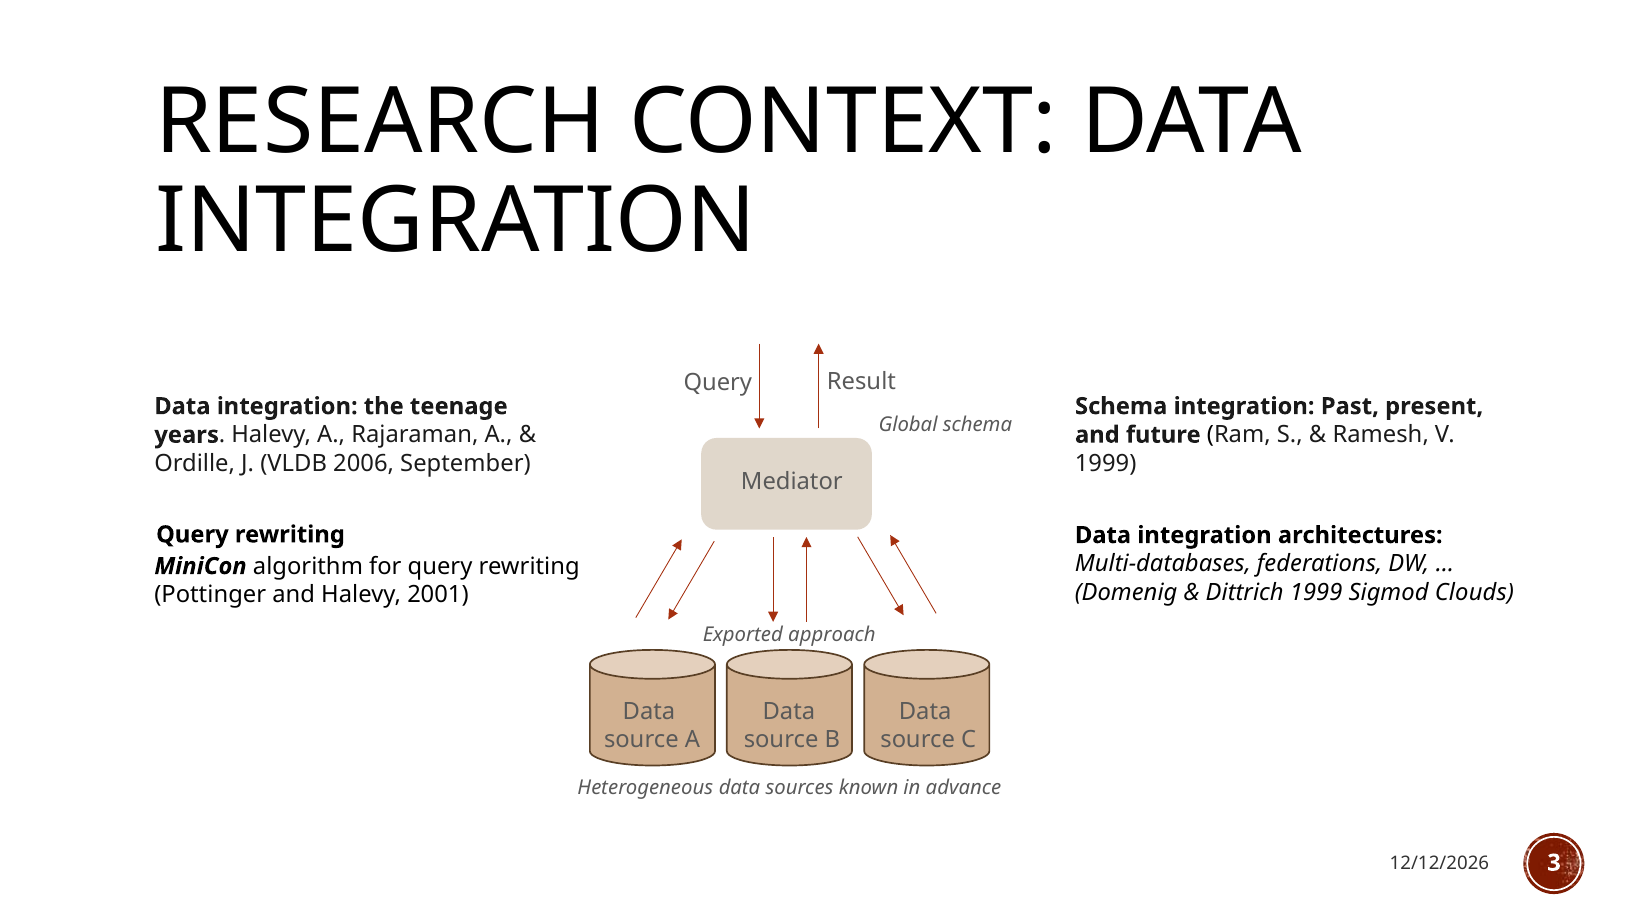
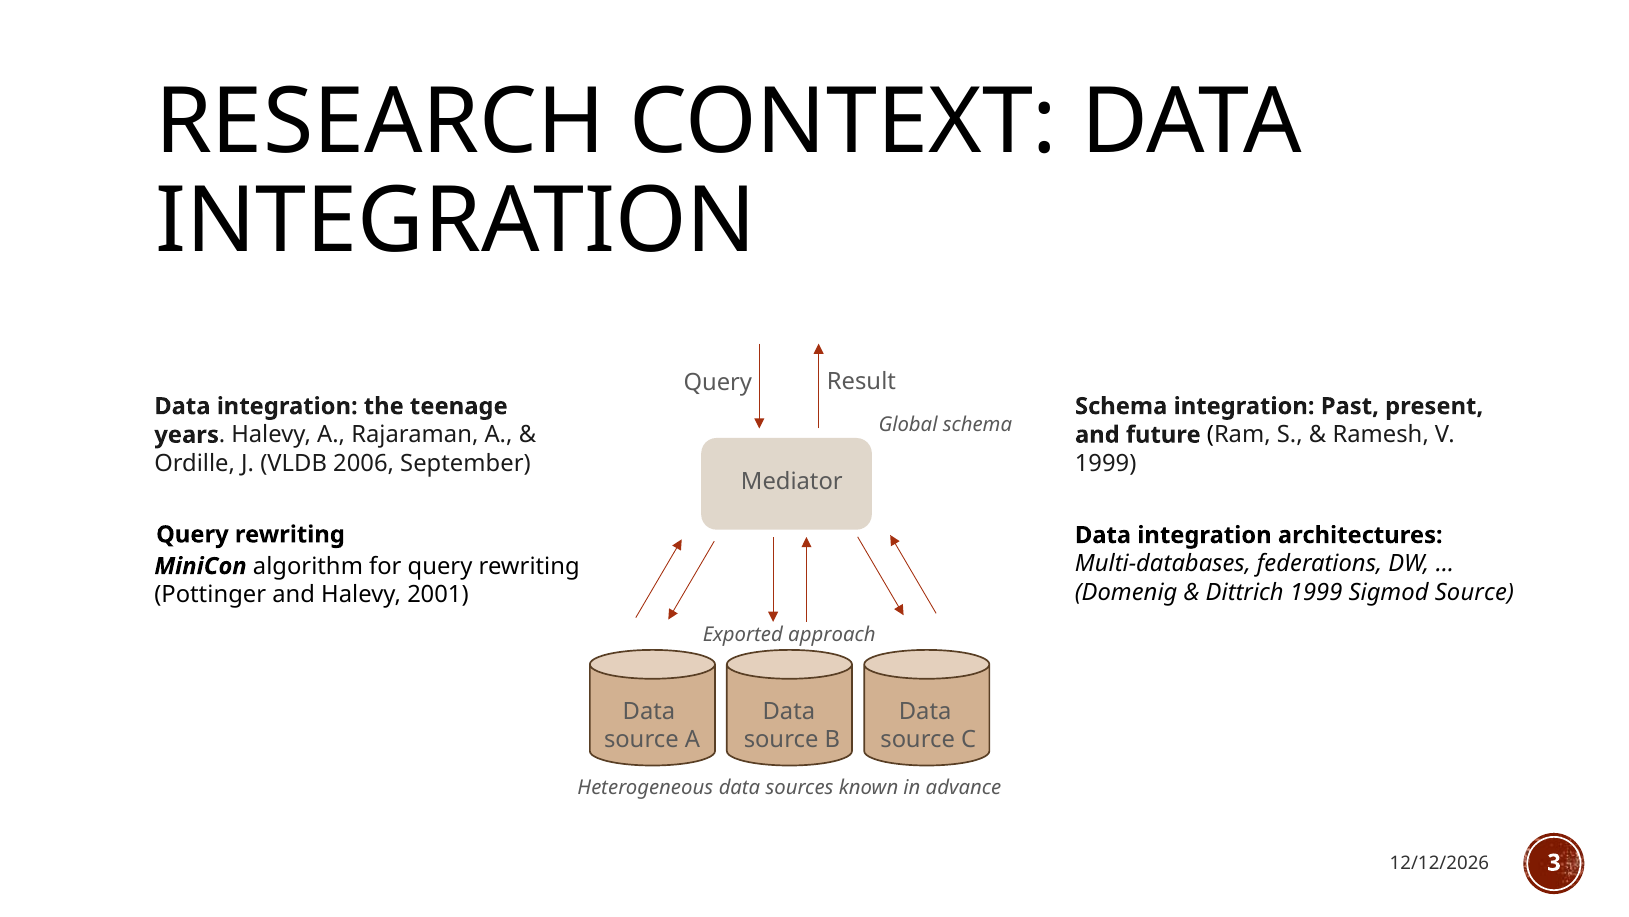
Sigmod Clouds: Clouds -> Source
